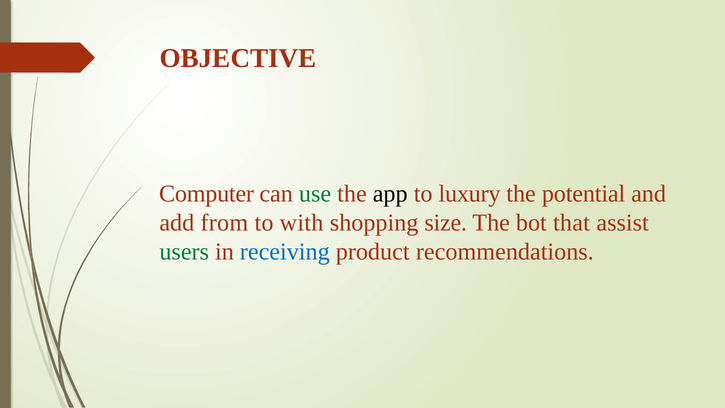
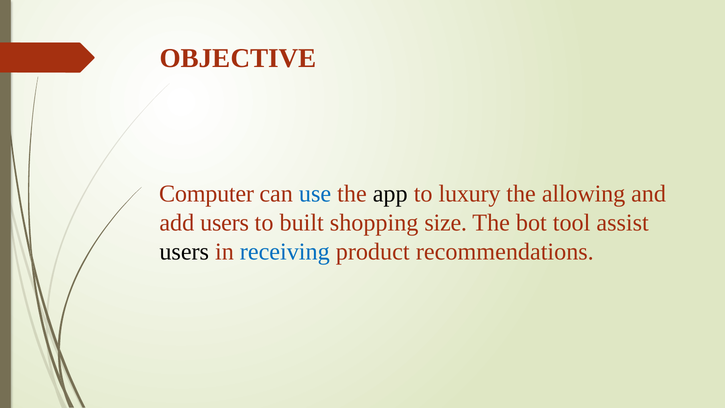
use colour: green -> blue
potential: potential -> allowing
add from: from -> users
with: with -> built
that: that -> tool
users at (184, 252) colour: green -> black
